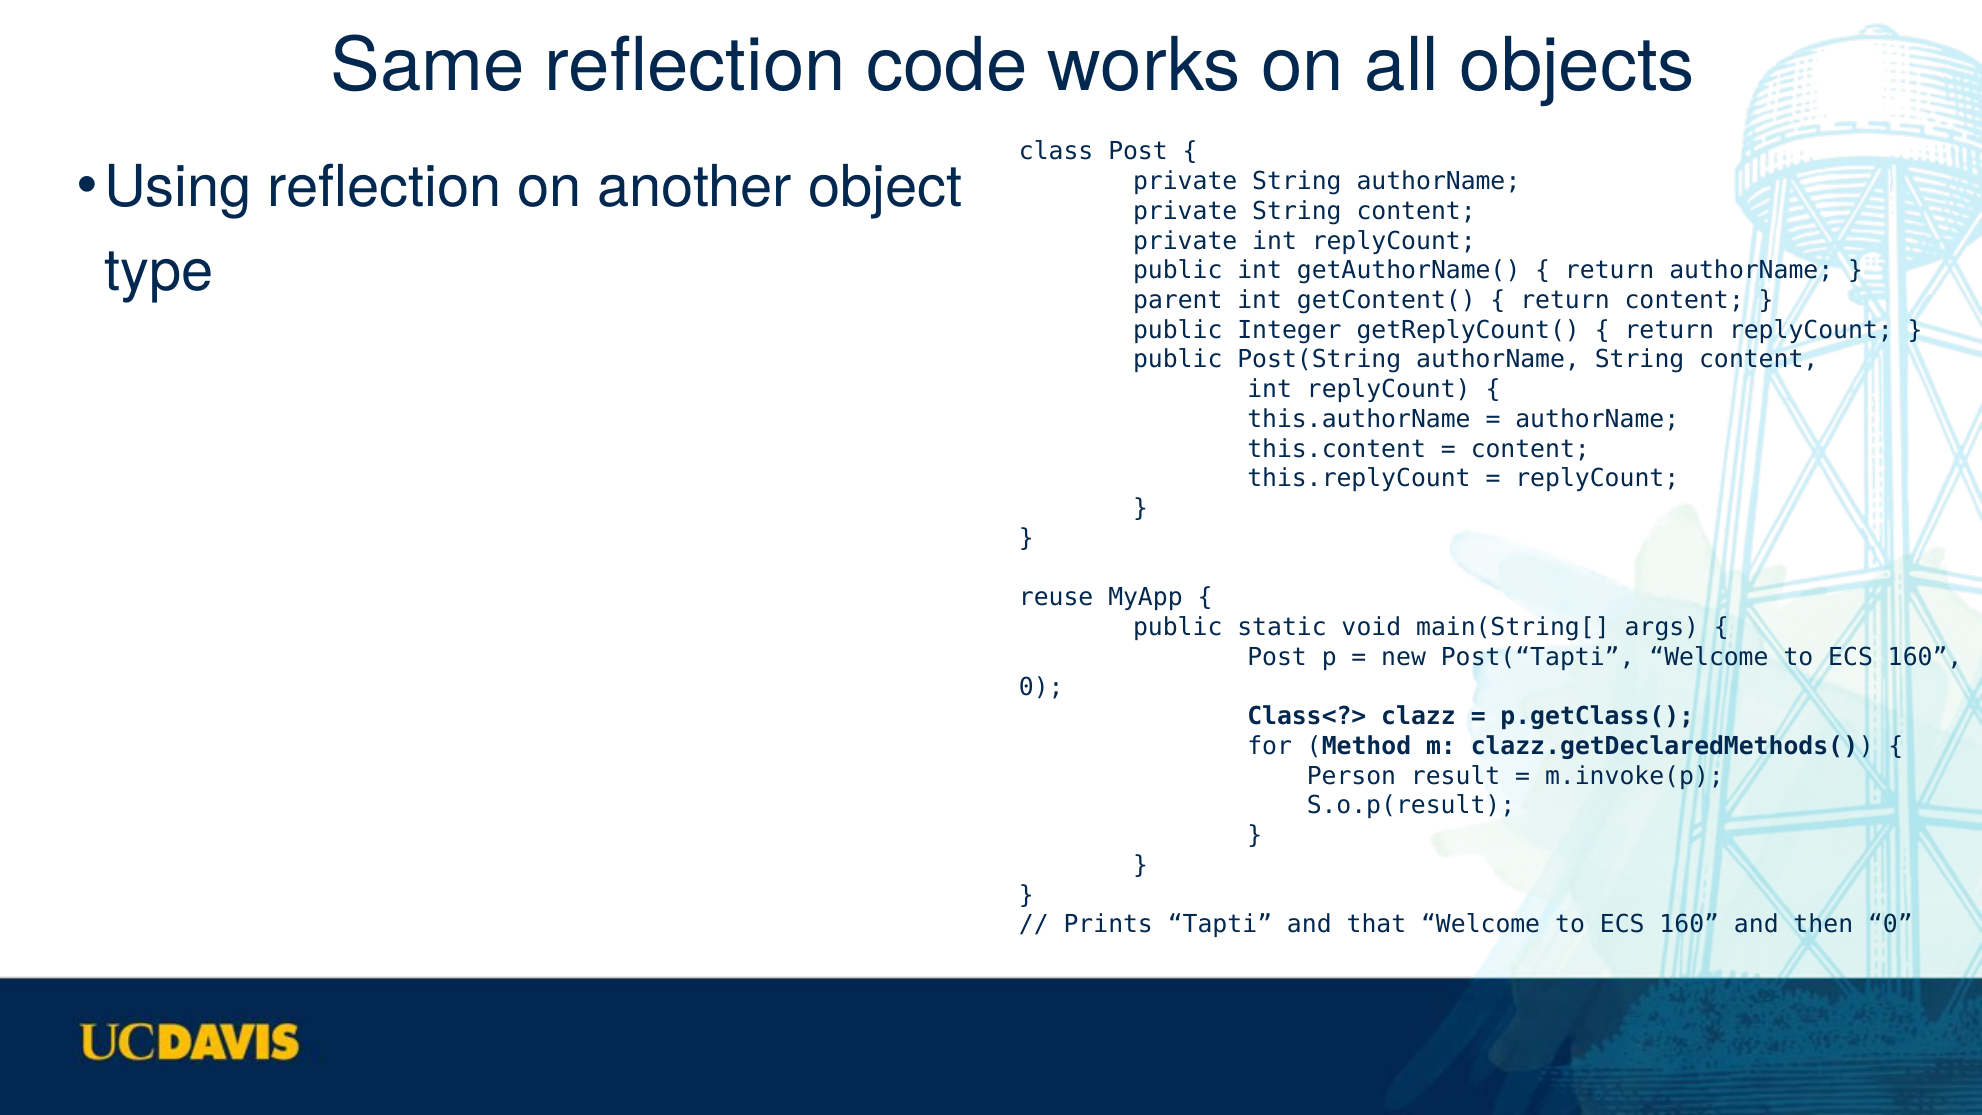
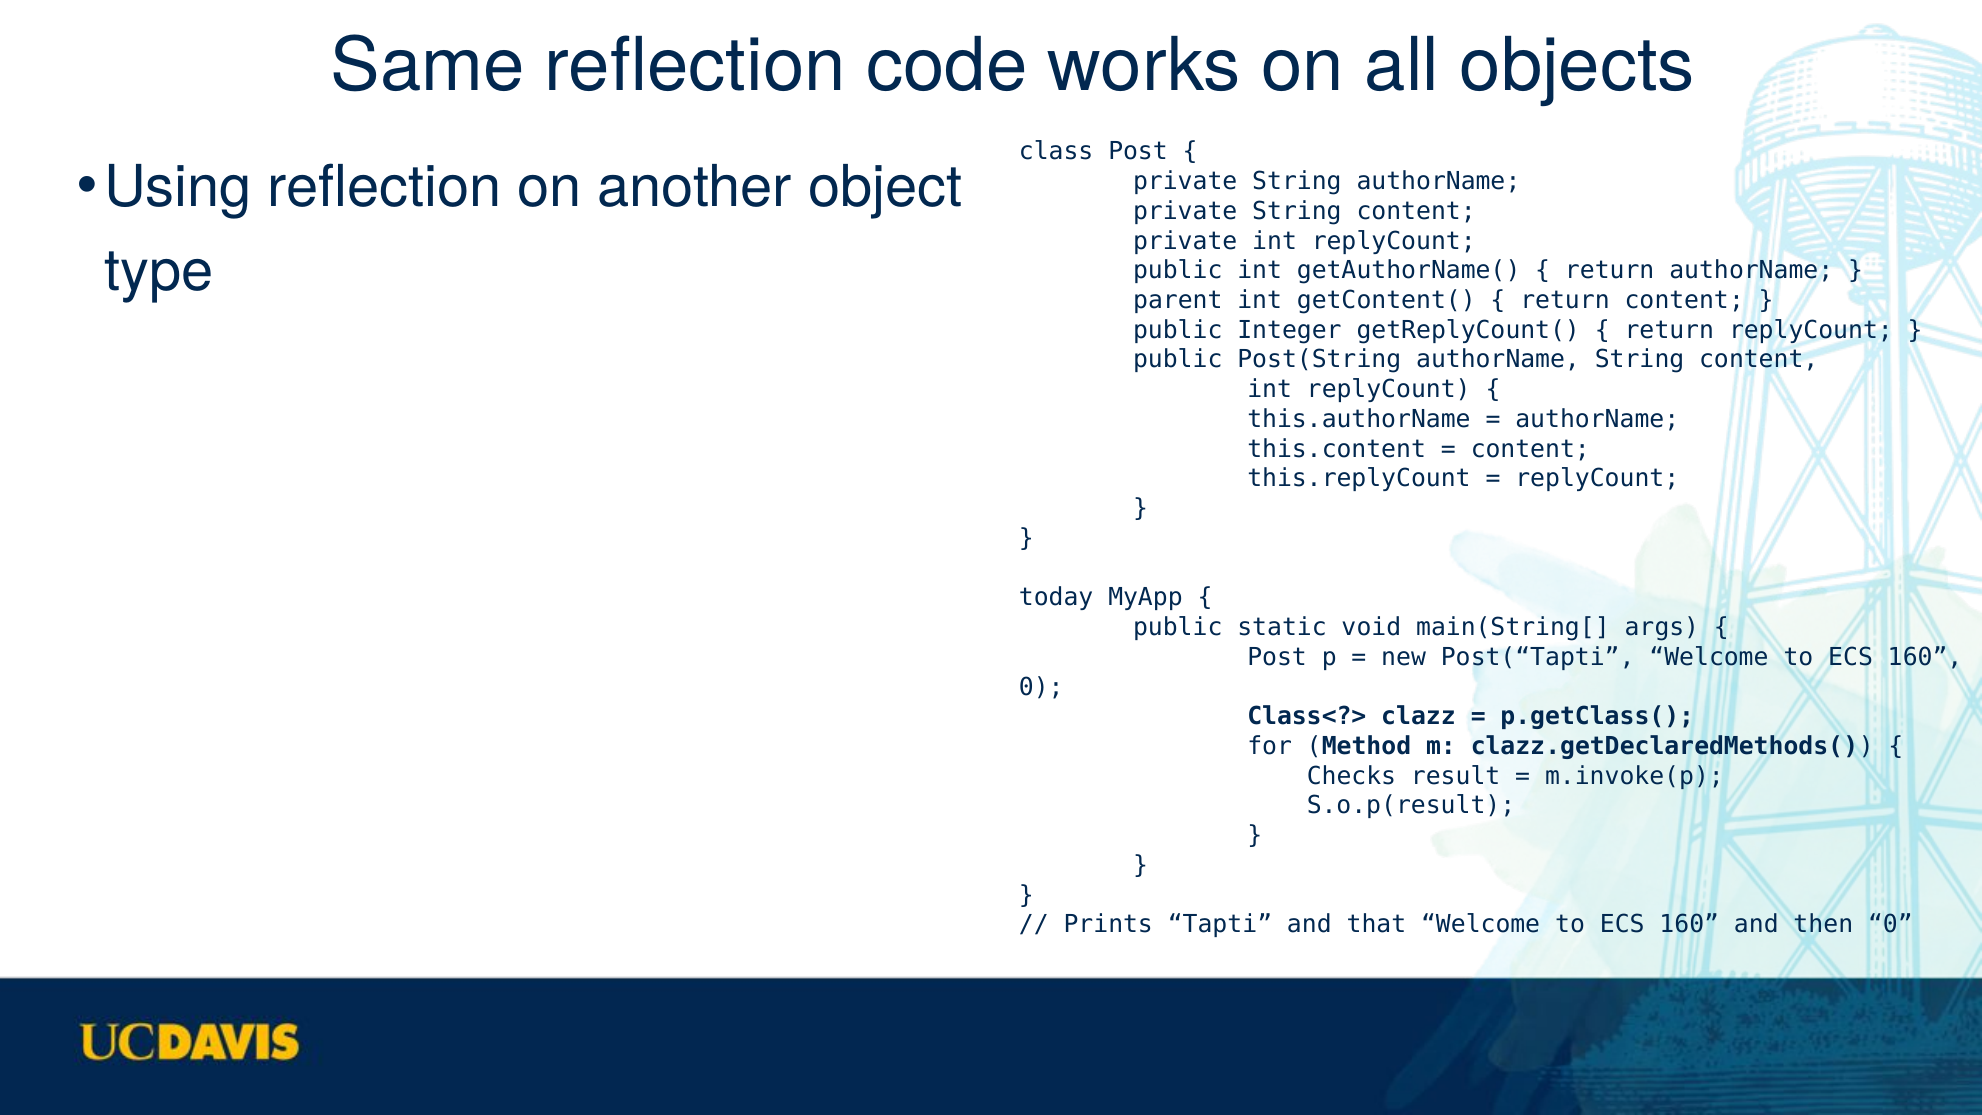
reuse: reuse -> today
Person: Person -> Checks
